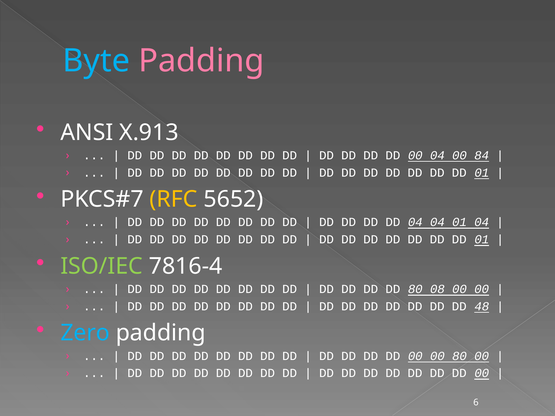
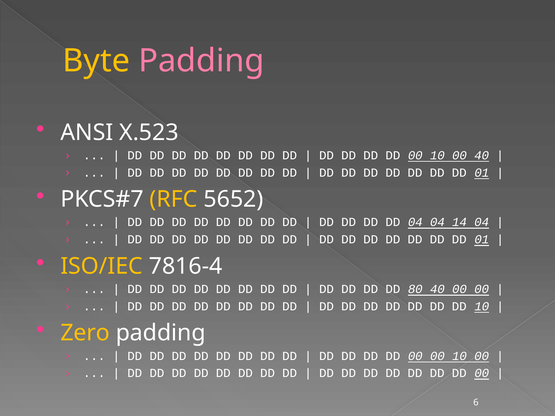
Byte colour: light blue -> yellow
X.913: X.913 -> X.523
DD 00 04: 04 -> 10
00 84: 84 -> 40
04 01: 01 -> 14
ISO/IEC colour: light green -> yellow
80 08: 08 -> 40
DD 48: 48 -> 10
Zero colour: light blue -> yellow
00 00 80: 80 -> 10
